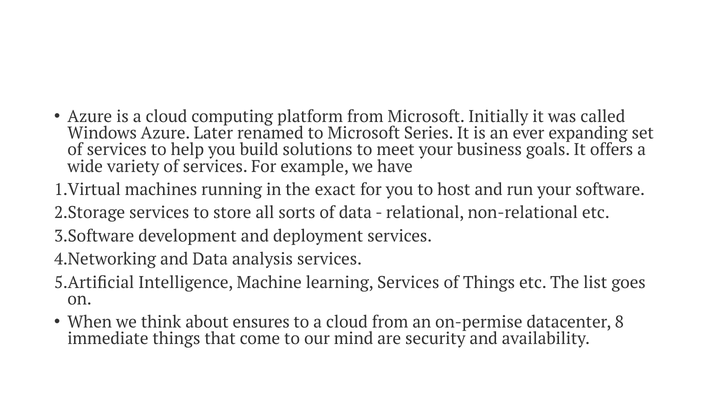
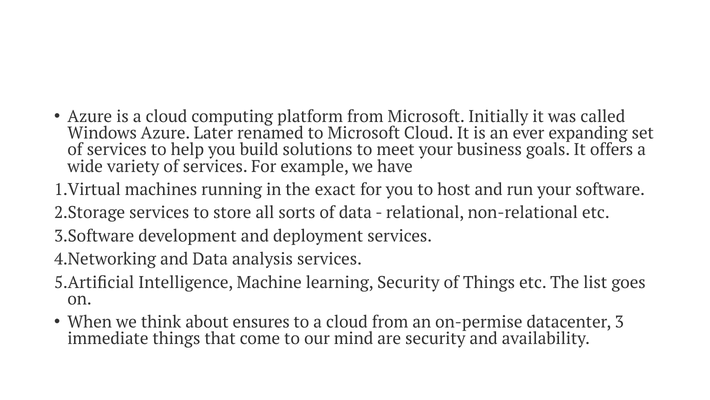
Microsoft Series: Series -> Cloud
learning Services: Services -> Security
8: 8 -> 3
